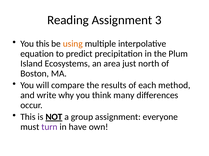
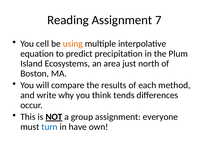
3: 3 -> 7
You this: this -> cell
many: many -> tends
turn colour: purple -> blue
